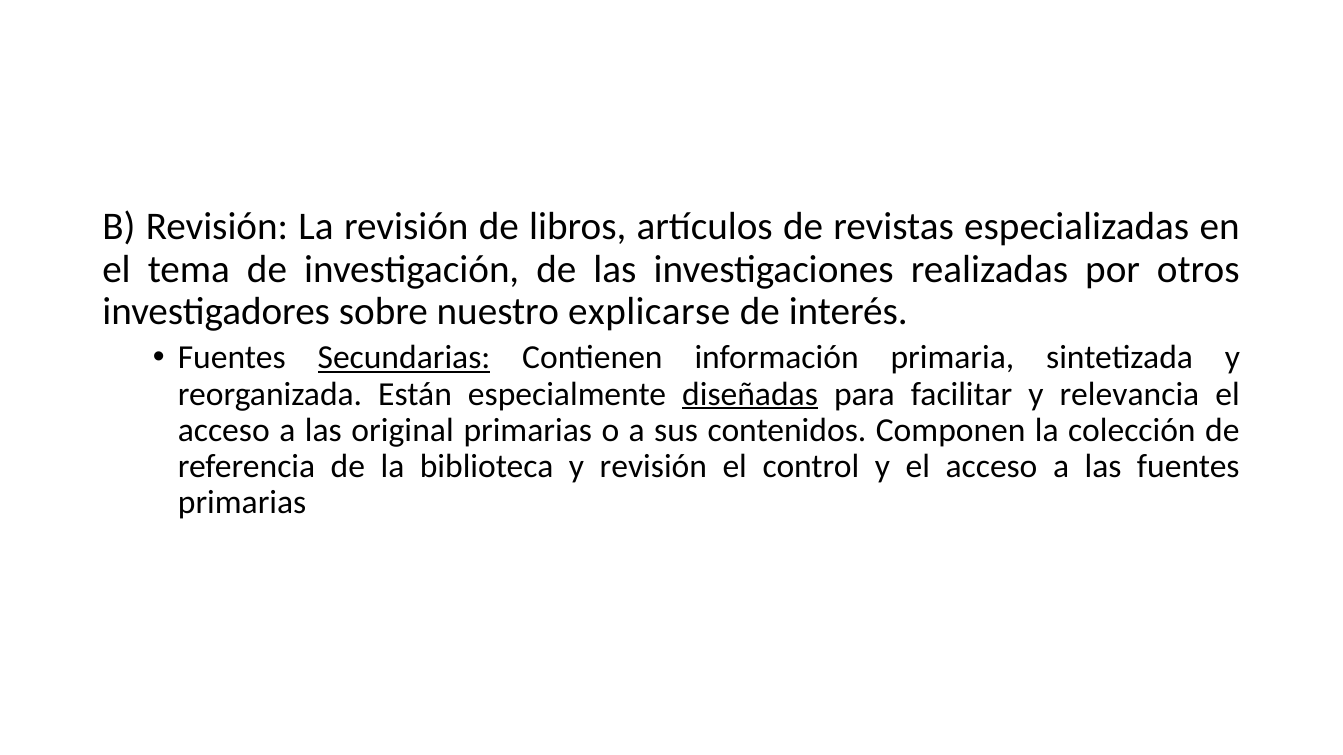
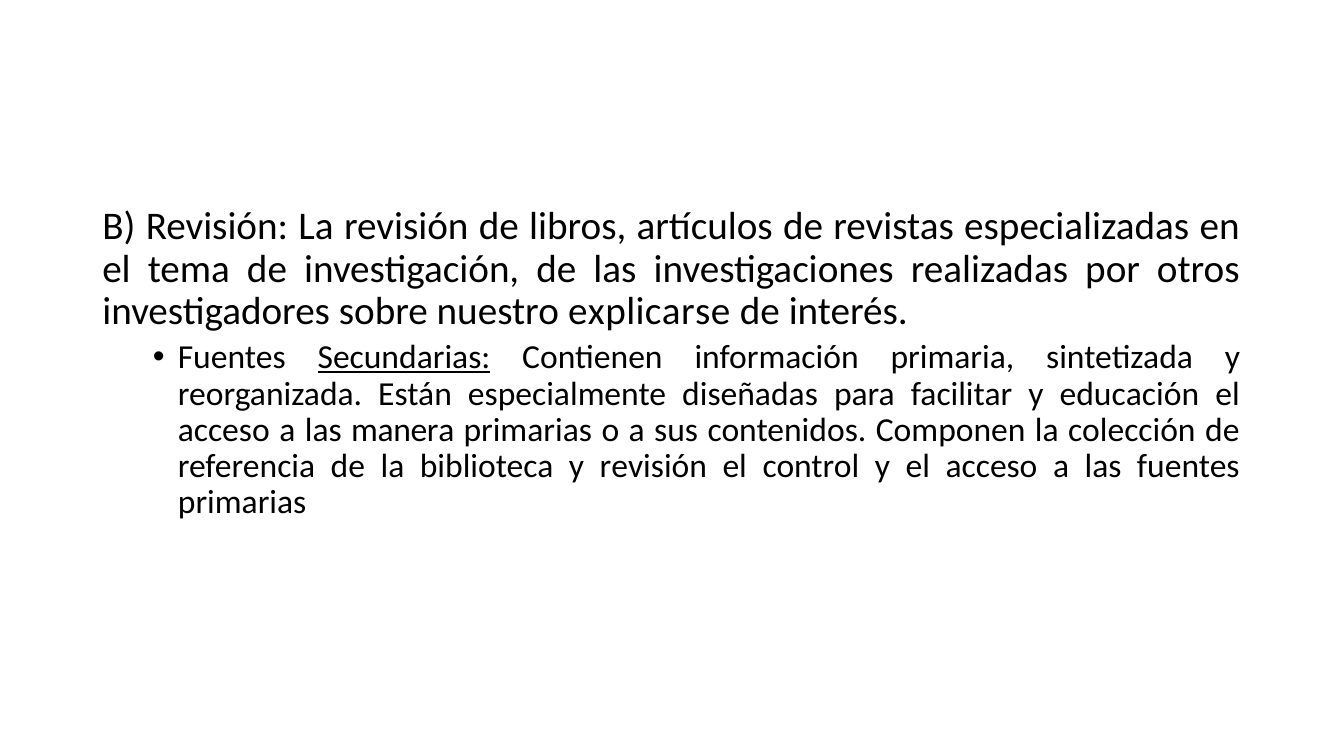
diseñadas underline: present -> none
relevancia: relevancia -> educación
original: original -> manera
